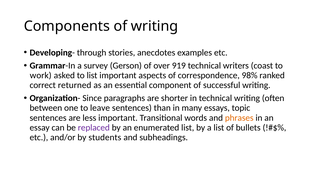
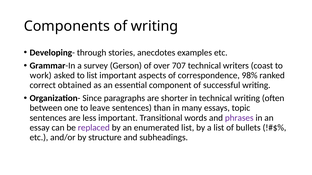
919: 919 -> 707
returned: returned -> obtained
phrases colour: orange -> purple
students: students -> structure
